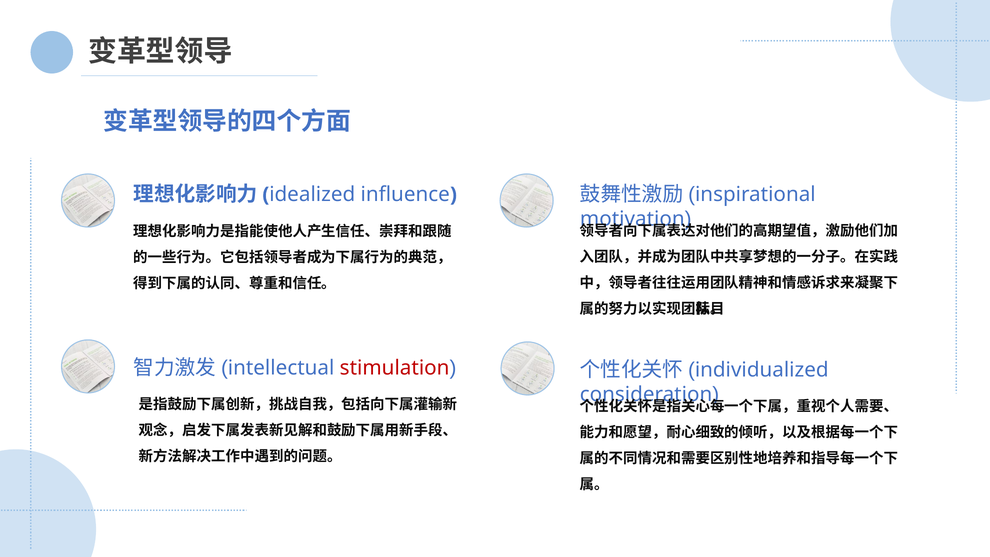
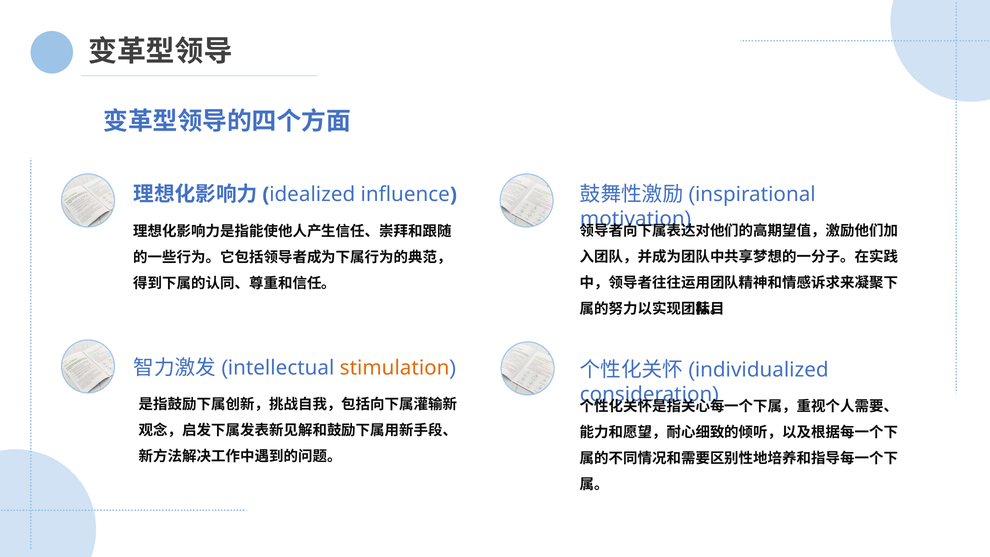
stimulation colour: red -> orange
